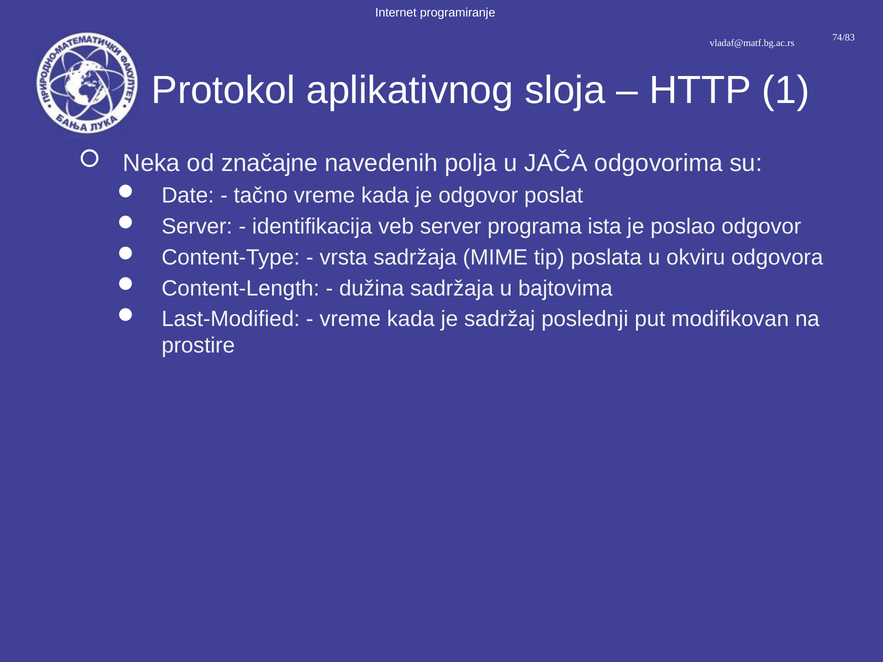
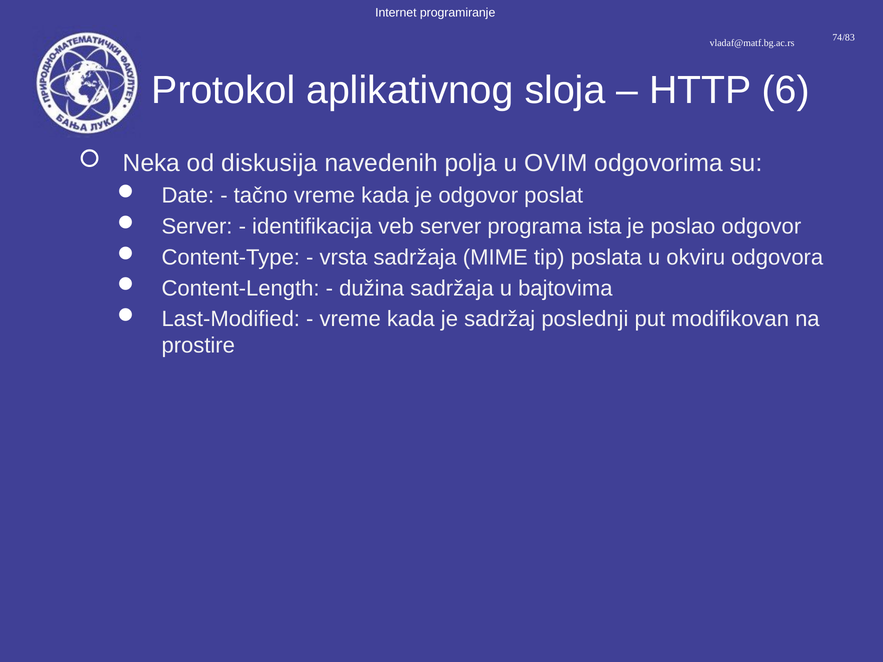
1: 1 -> 6
značajne: značajne -> diskusija
JAČA: JAČA -> OVIM
